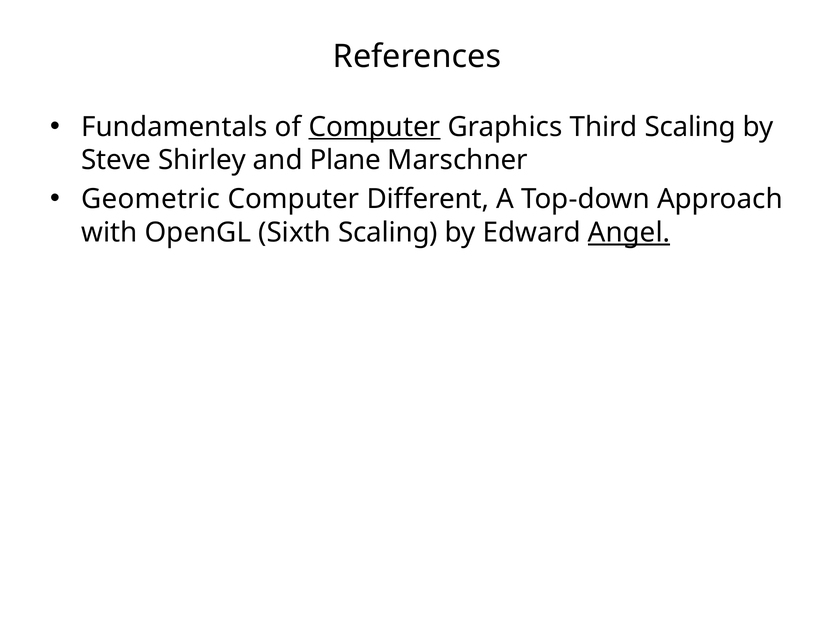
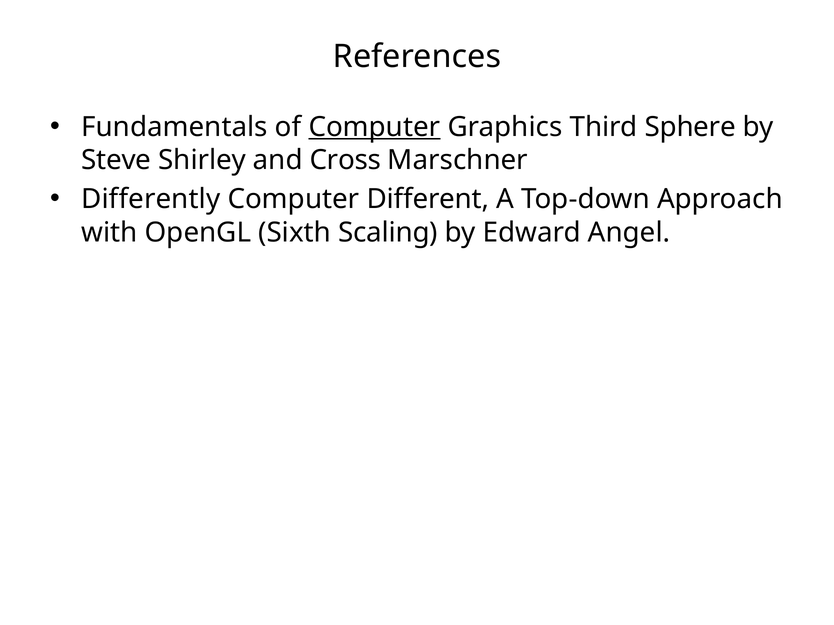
Third Scaling: Scaling -> Sphere
Plane: Plane -> Cross
Geometric: Geometric -> Differently
Angel underline: present -> none
